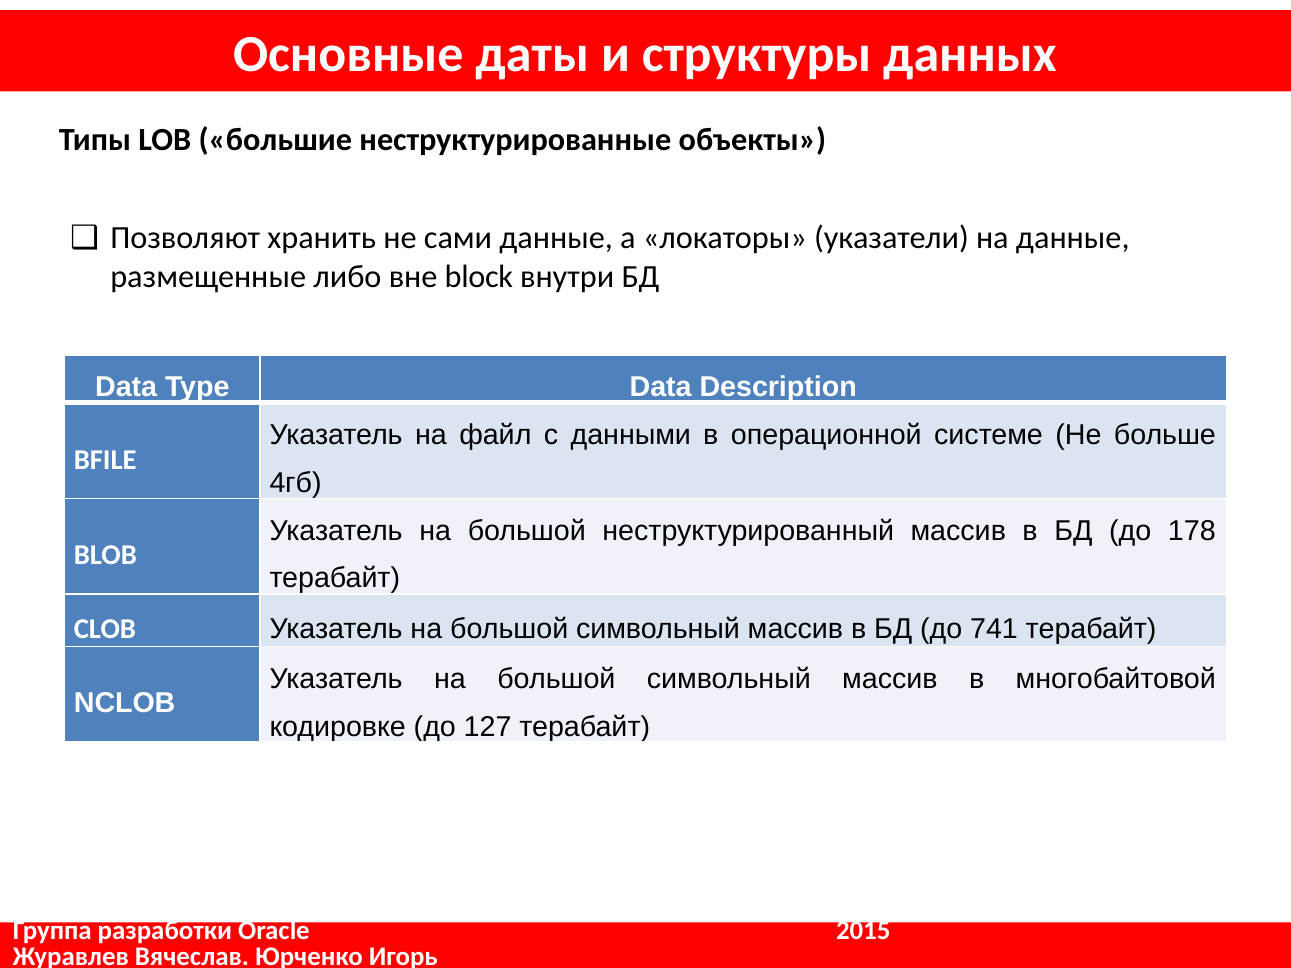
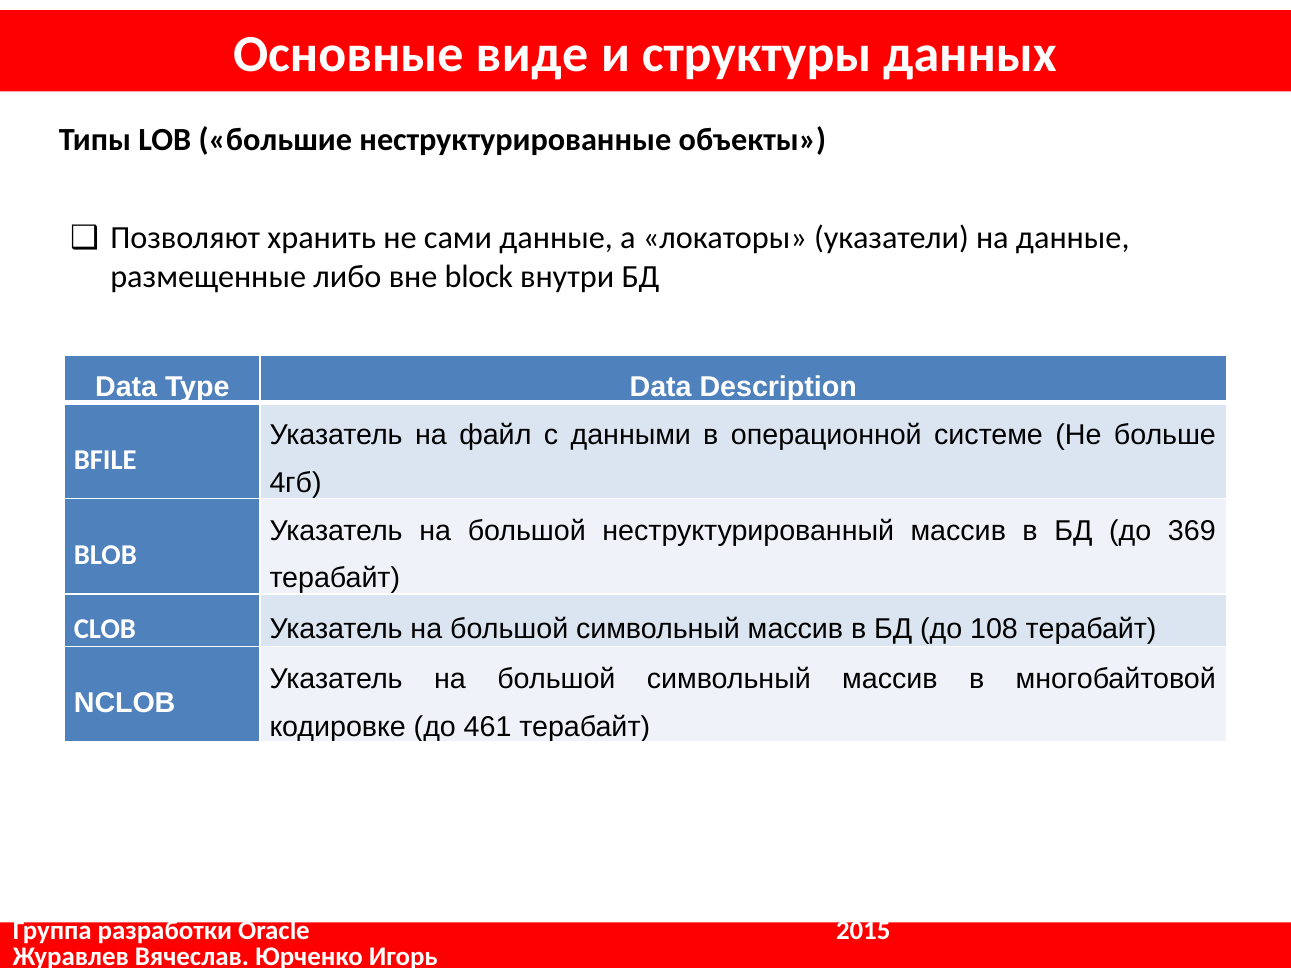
даты: даты -> виде
178: 178 -> 369
741: 741 -> 108
127: 127 -> 461
